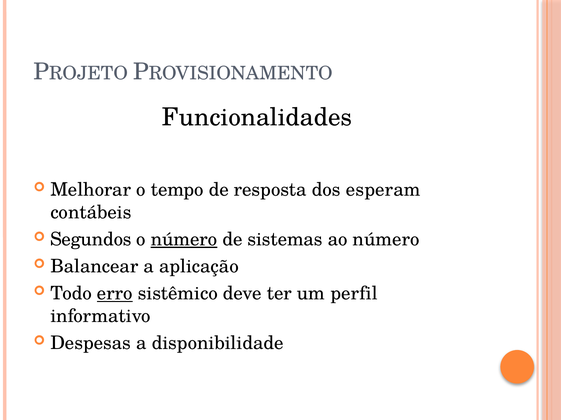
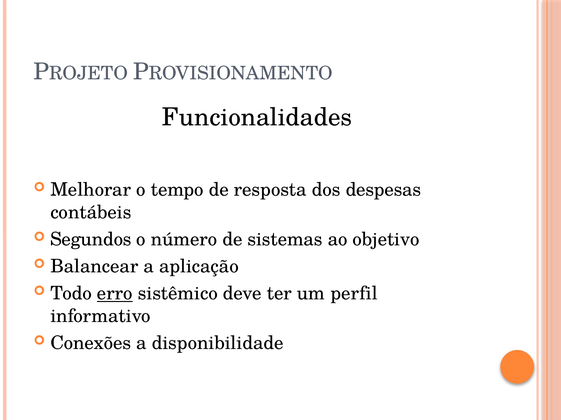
esperam: esperam -> despesas
número at (184, 240) underline: present -> none
ao número: número -> objetivo
Despesas: Despesas -> Conexões
